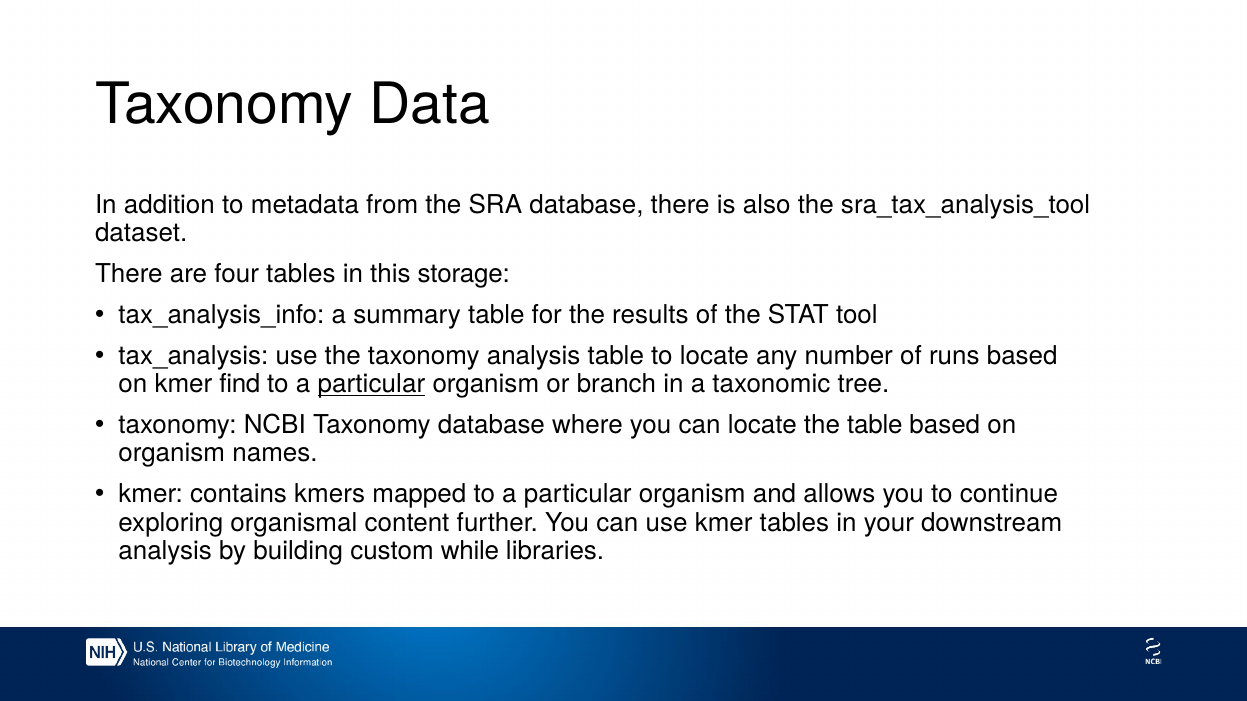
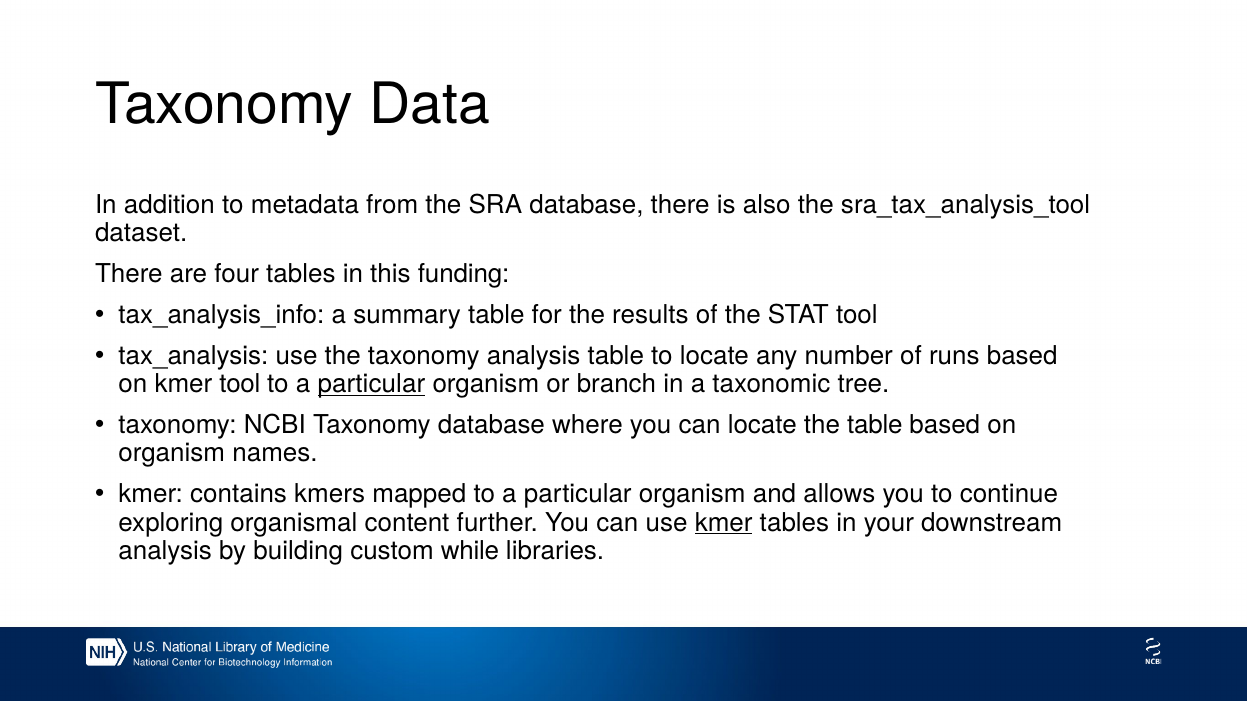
storage: storage -> funding
kmer find: find -> tool
kmer at (724, 523) underline: none -> present
